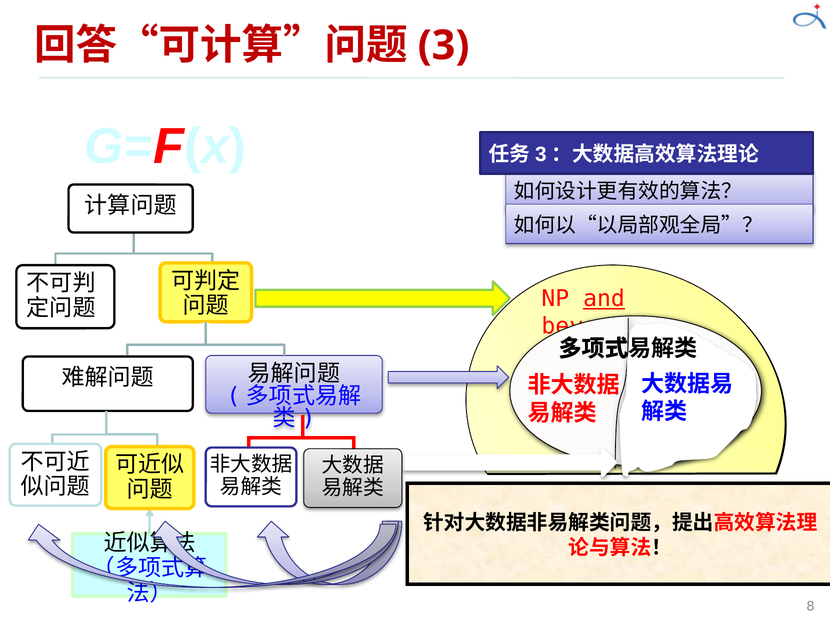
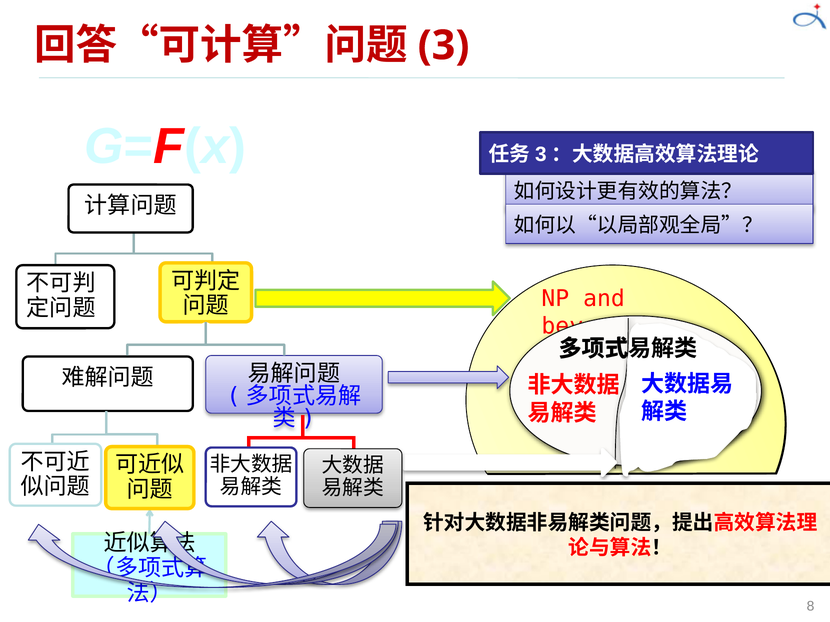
and underline: present -> none
